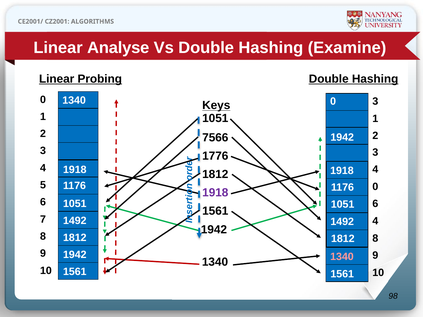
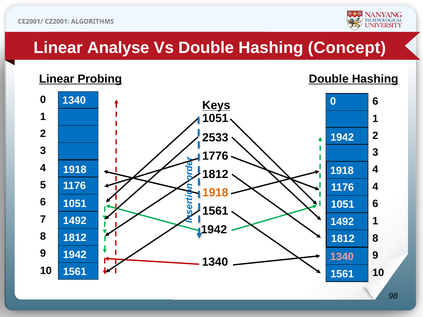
Examine: Examine -> Concept
0 3: 3 -> 6
7566: 7566 -> 2533
0 at (375, 187): 0 -> 4
1918 at (215, 193) colour: purple -> orange
4 at (375, 221): 4 -> 1
